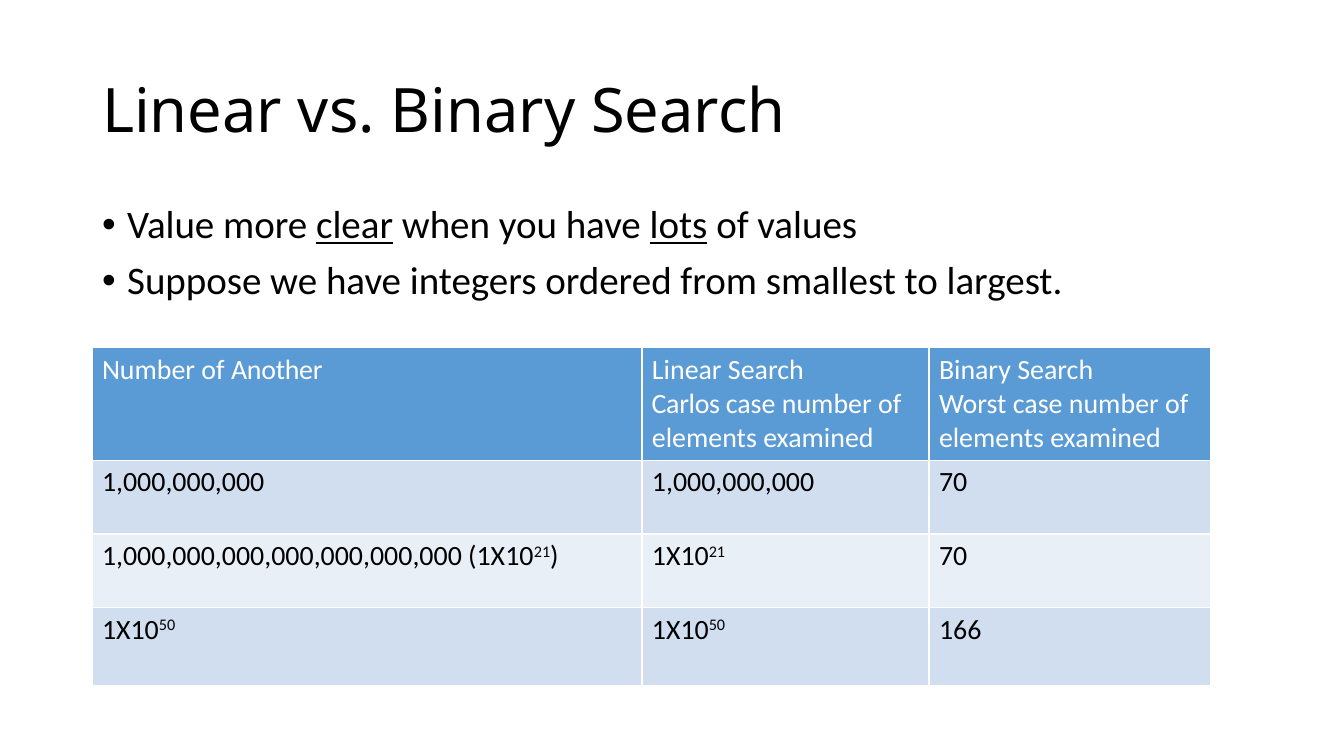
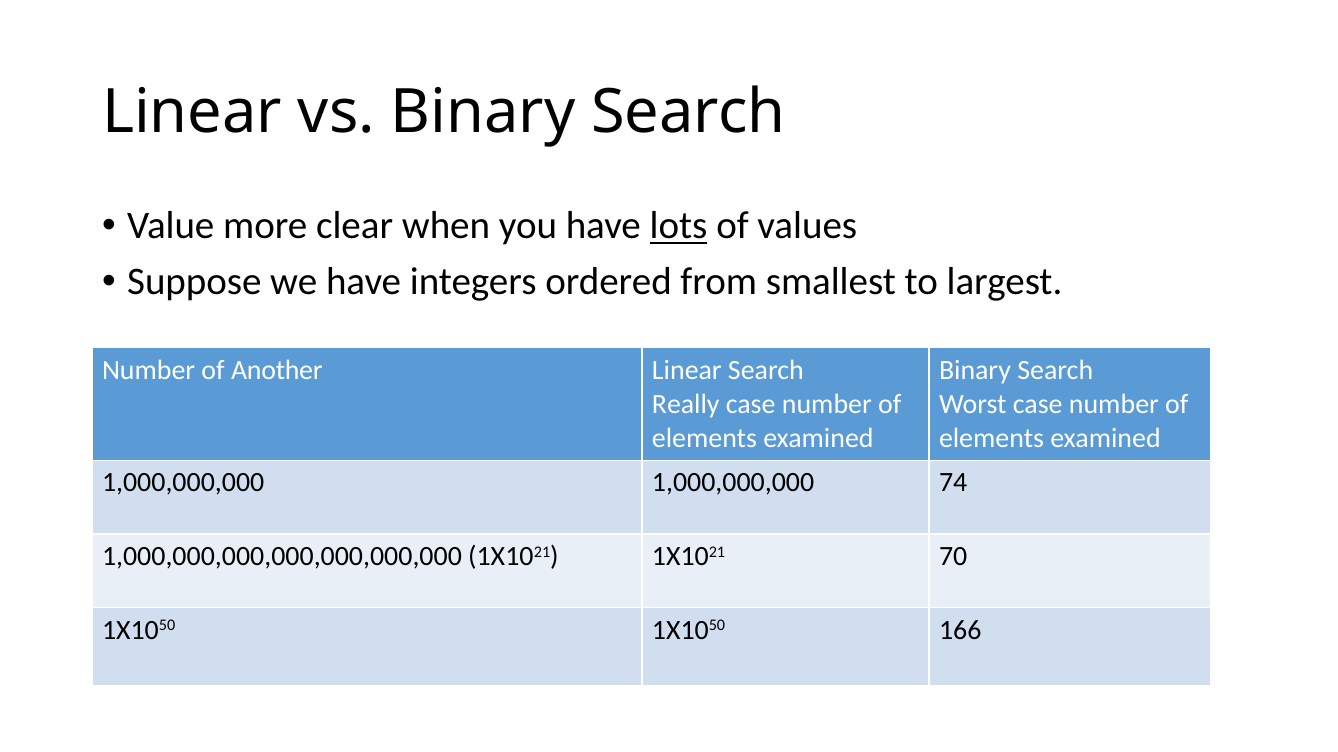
clear underline: present -> none
Carlos: Carlos -> Really
1,000,000,000 70: 70 -> 74
